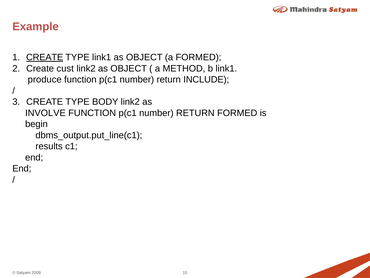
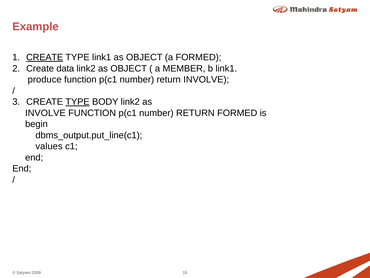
cust: cust -> data
METHOD: METHOD -> MEMBER
return INCLUDE: INCLUDE -> INVOLVE
TYPE at (77, 102) underline: none -> present
results: results -> values
